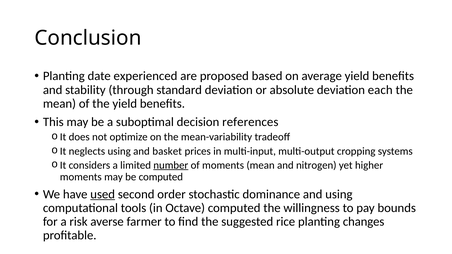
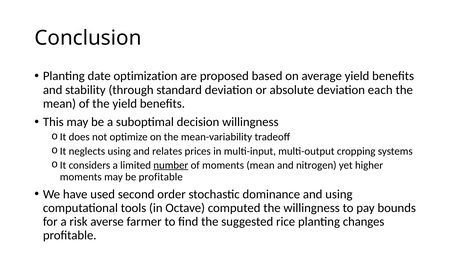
experienced: experienced -> optimization
decision references: references -> willingness
basket: basket -> relates
be computed: computed -> profitable
used underline: present -> none
